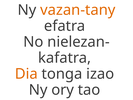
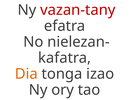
vazan-tany colour: orange -> red
